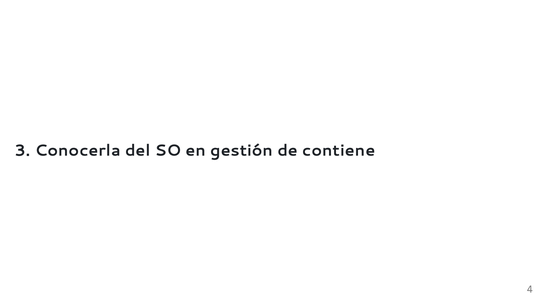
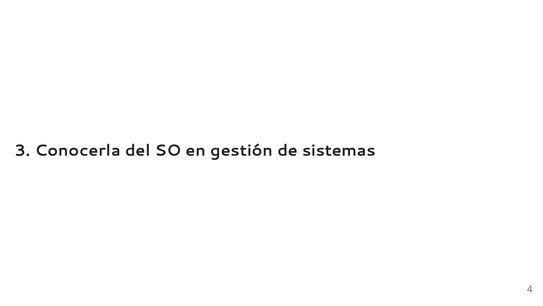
contiene: contiene -> sistemas
